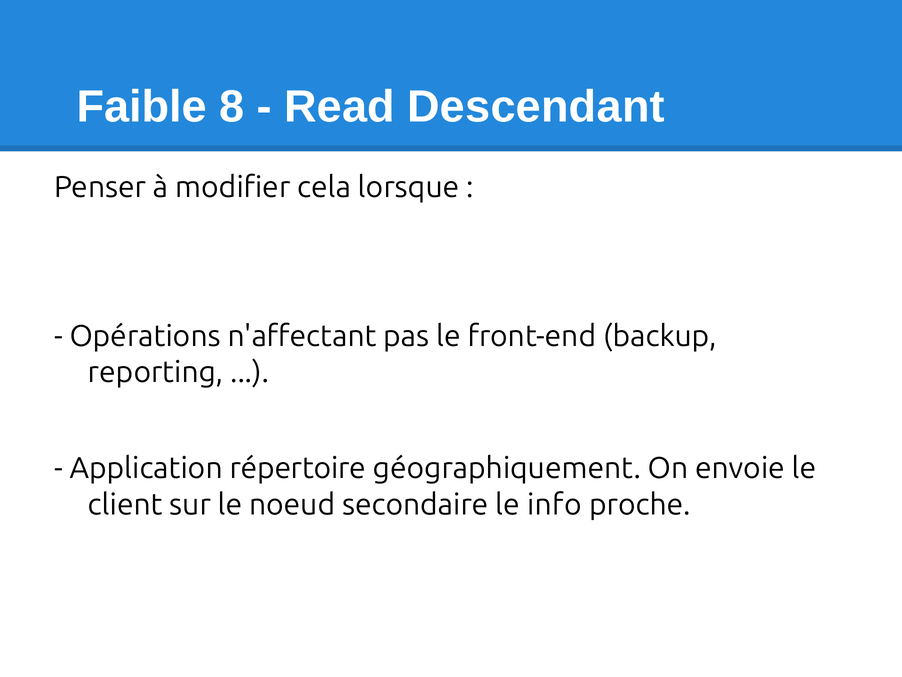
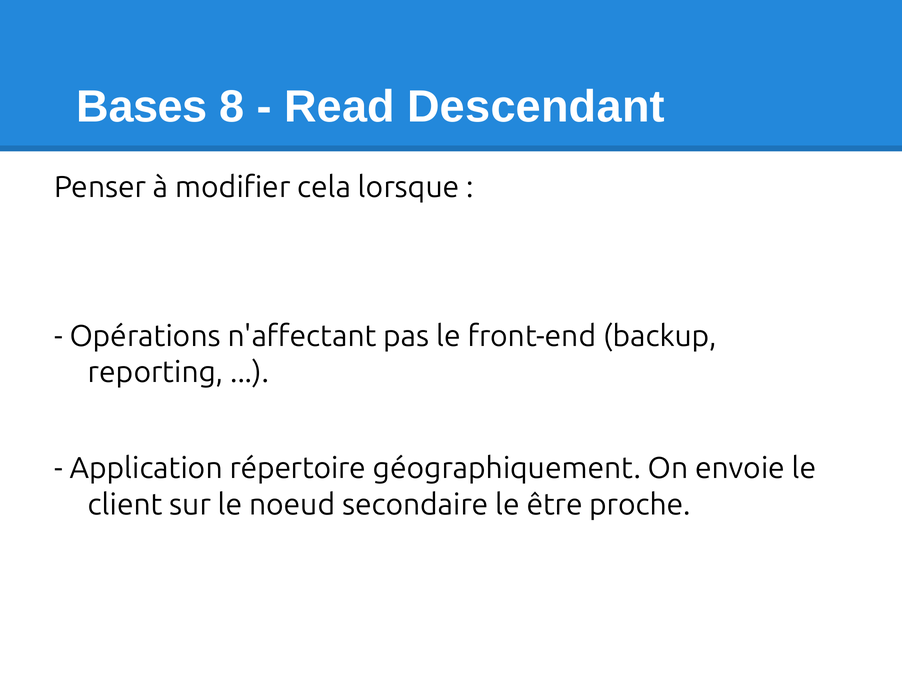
Faible: Faible -> Bases
info: info -> être
